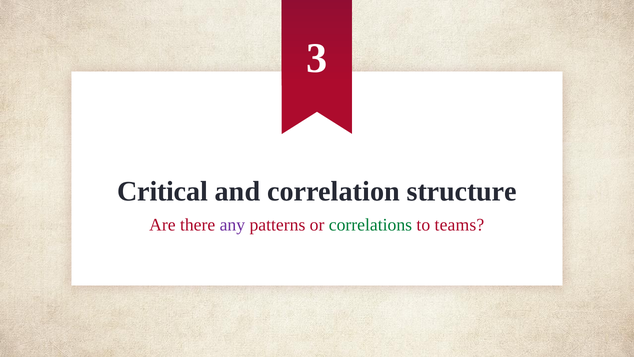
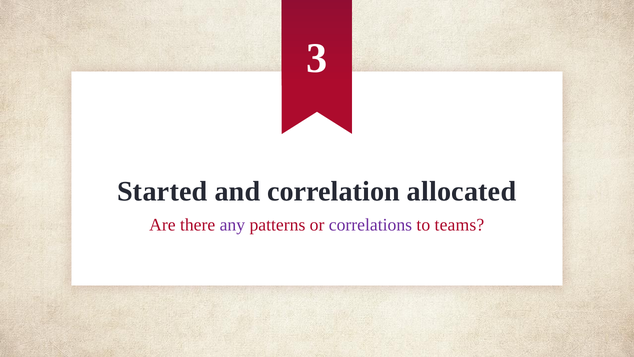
Critical: Critical -> Started
structure: structure -> allocated
correlations colour: green -> purple
